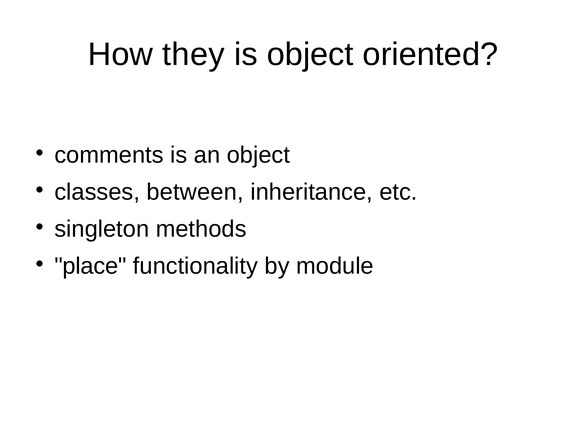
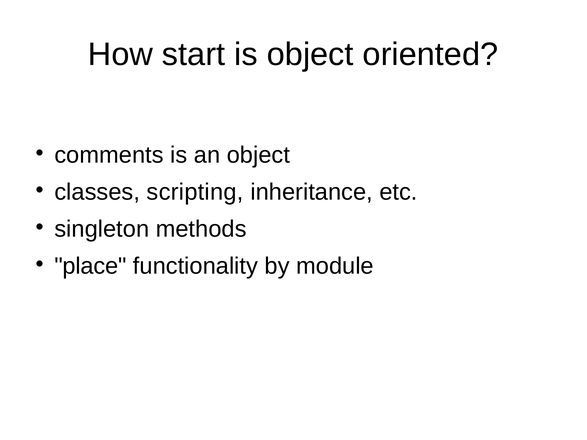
they: they -> start
between: between -> scripting
